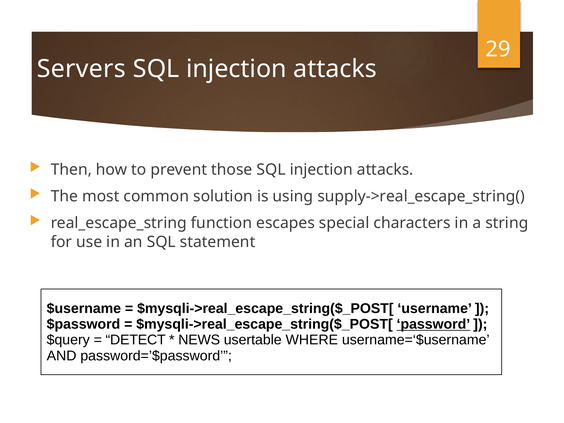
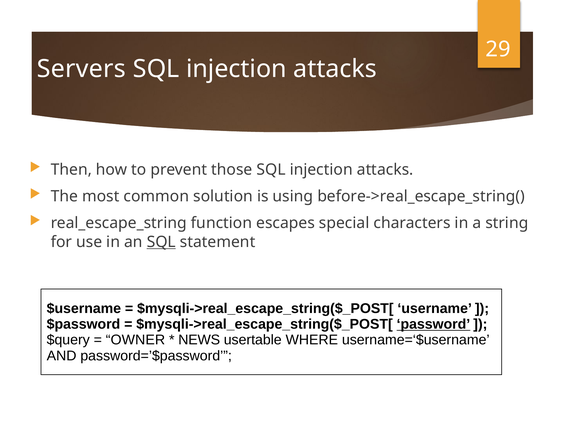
supply->real_escape_string(: supply->real_escape_string( -> before->real_escape_string(
SQL at (161, 242) underline: none -> present
DETECT: DETECT -> OWNER
